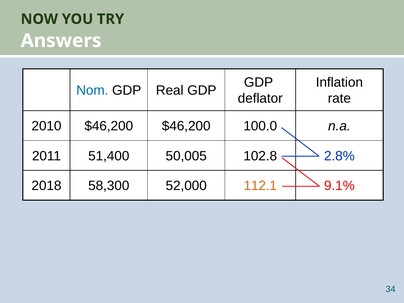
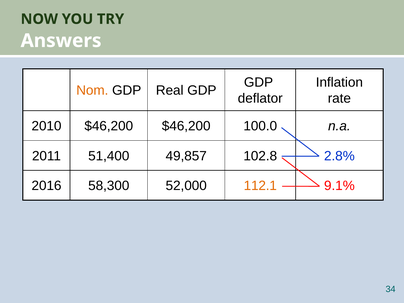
Nom colour: blue -> orange
50,005: 50,005 -> 49,857
2018: 2018 -> 2016
